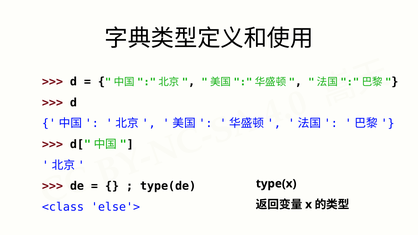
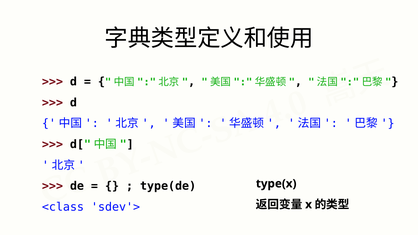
else'>: else'> -> sdev'>
